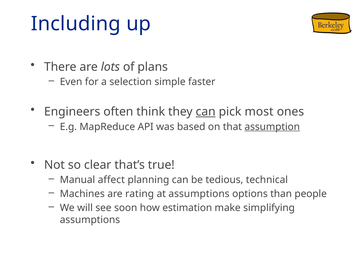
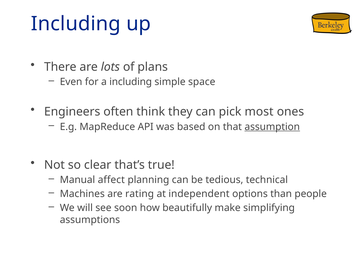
a selection: selection -> including
faster: faster -> space
can at (206, 112) underline: present -> none
at assumptions: assumptions -> independent
estimation: estimation -> beautifully
